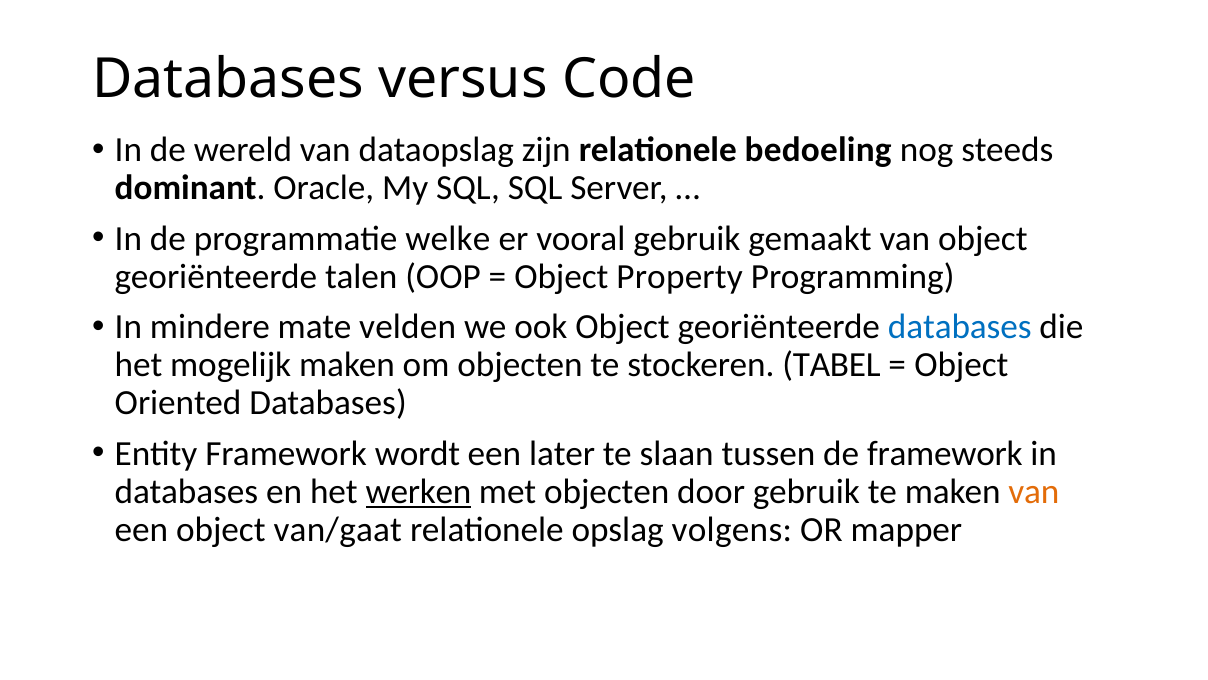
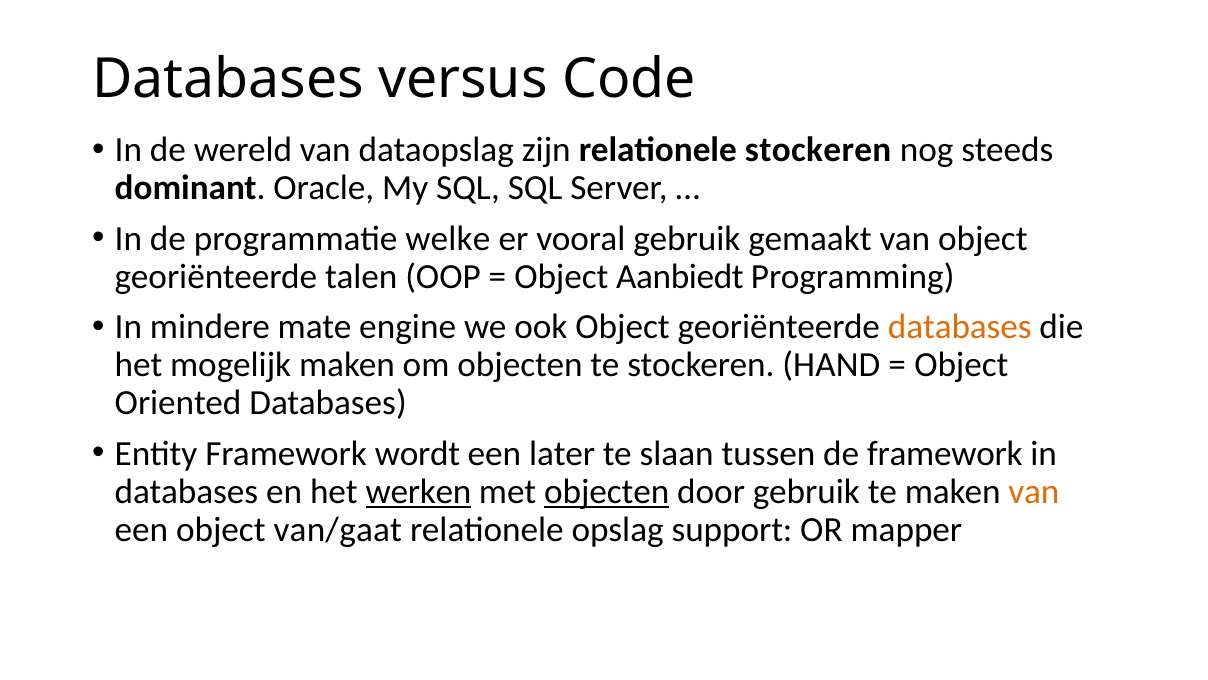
relationele bedoeling: bedoeling -> stockeren
Property: Property -> Aanbiedt
velden: velden -> engine
databases at (960, 327) colour: blue -> orange
TABEL: TABEL -> HAND
objecten at (607, 491) underline: none -> present
volgens: volgens -> support
